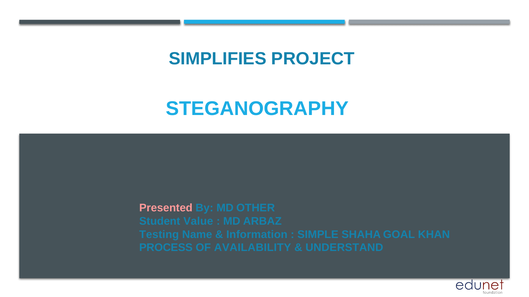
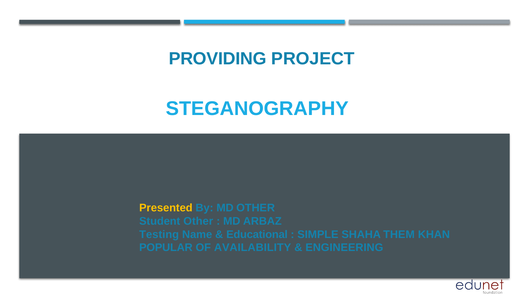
SIMPLIFIES: SIMPLIFIES -> PROVIDING
Presented colour: pink -> yellow
Student Value: Value -> Other
Information: Information -> Educational
GOAL: GOAL -> THEM
PROCESS: PROCESS -> POPULAR
UNDERSTAND: UNDERSTAND -> ENGINEERING
